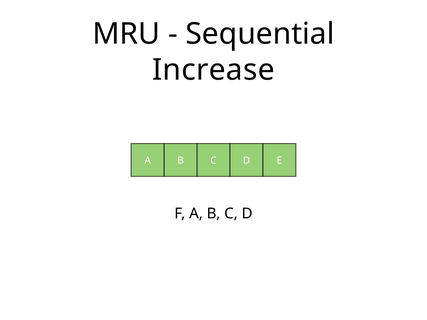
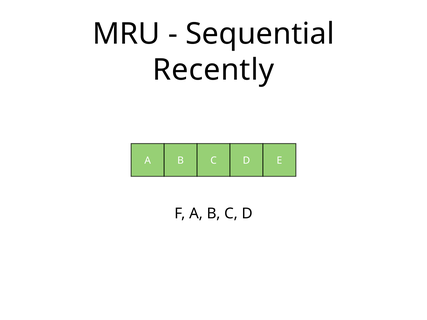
Increase: Increase -> Recently
